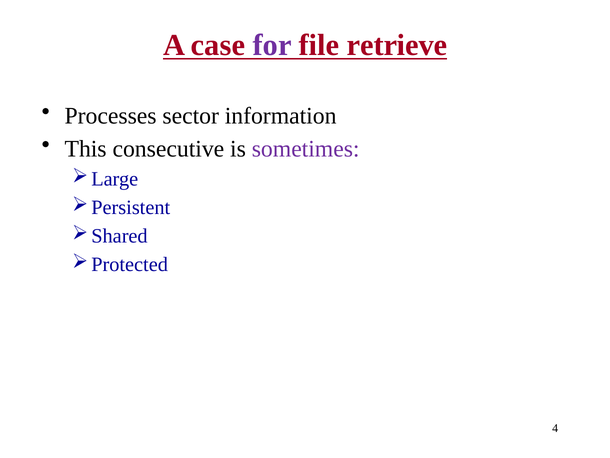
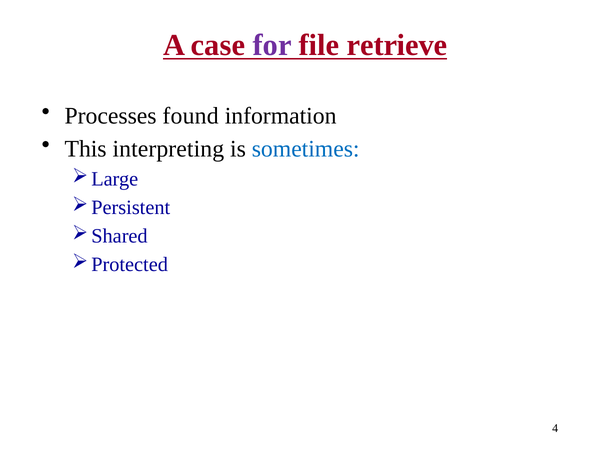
sector: sector -> found
consecutive: consecutive -> interpreting
sometimes colour: purple -> blue
